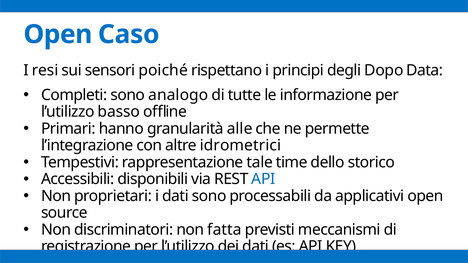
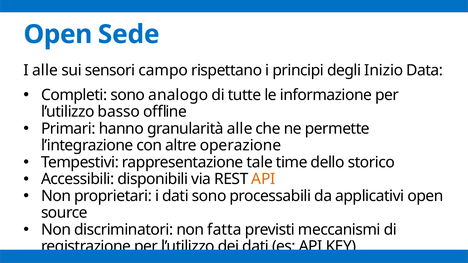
Caso: Caso -> Sede
I resi: resi -> alle
poiché: poiché -> campo
Dopo: Dopo -> Inizio
idrometrici: idrometrici -> operazione
API at (263, 179) colour: blue -> orange
